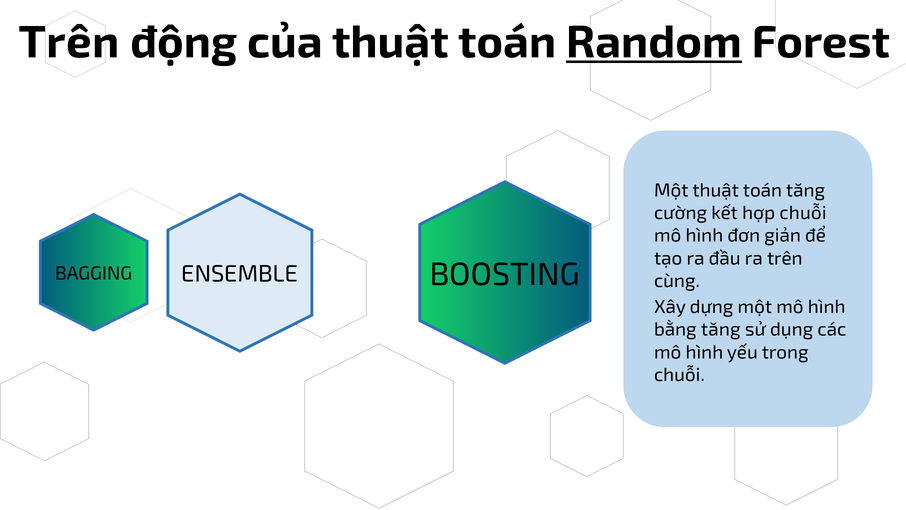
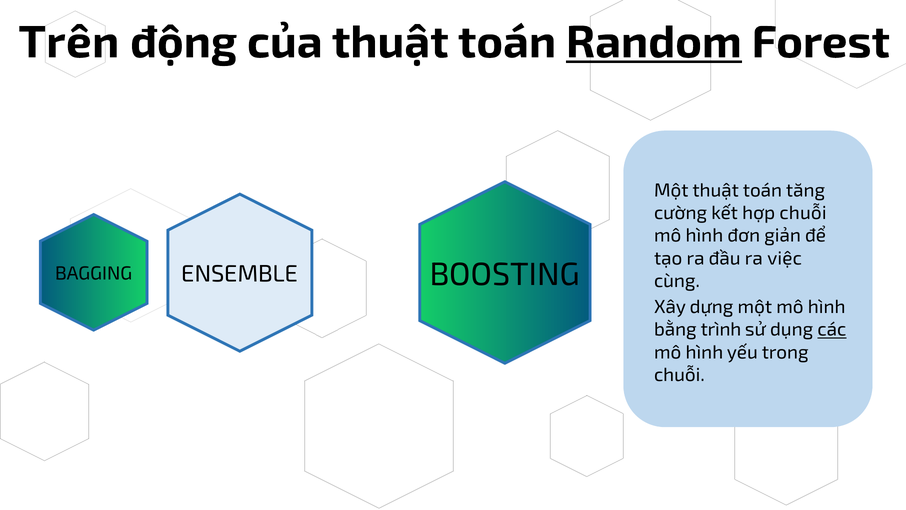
ra trên: trên -> việc
bằng tăng: tăng -> trình
các underline: none -> present
